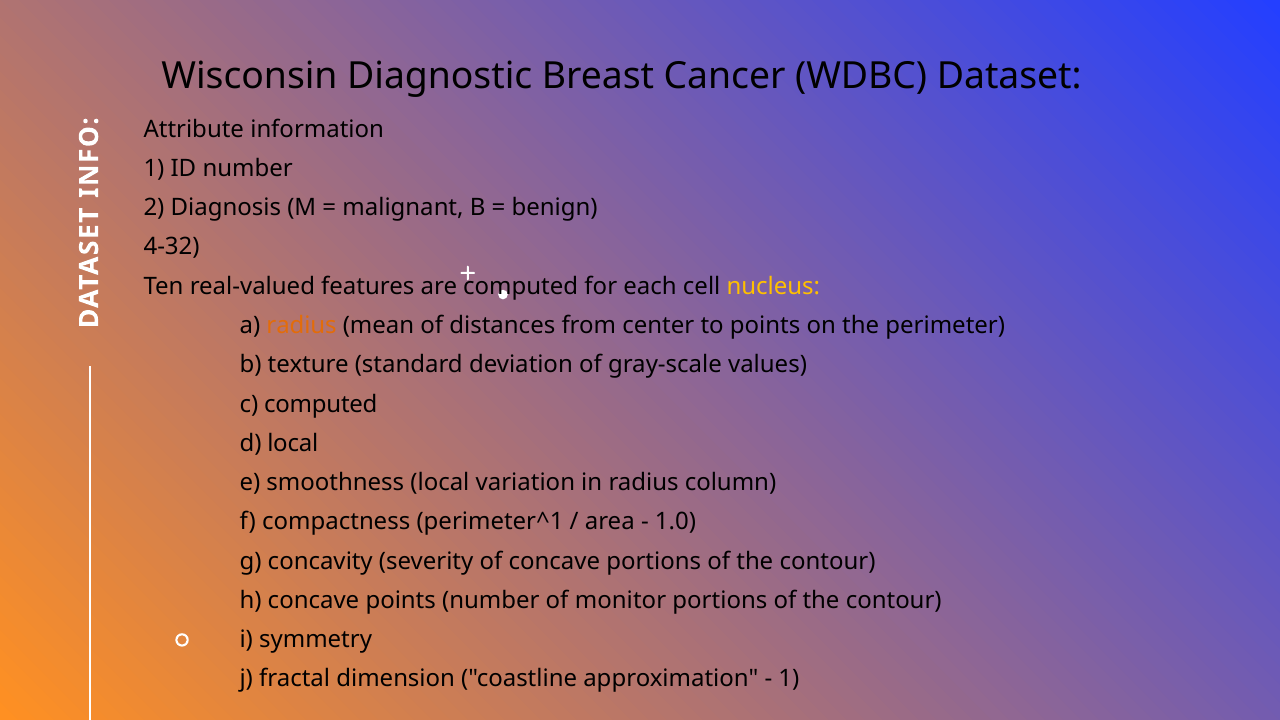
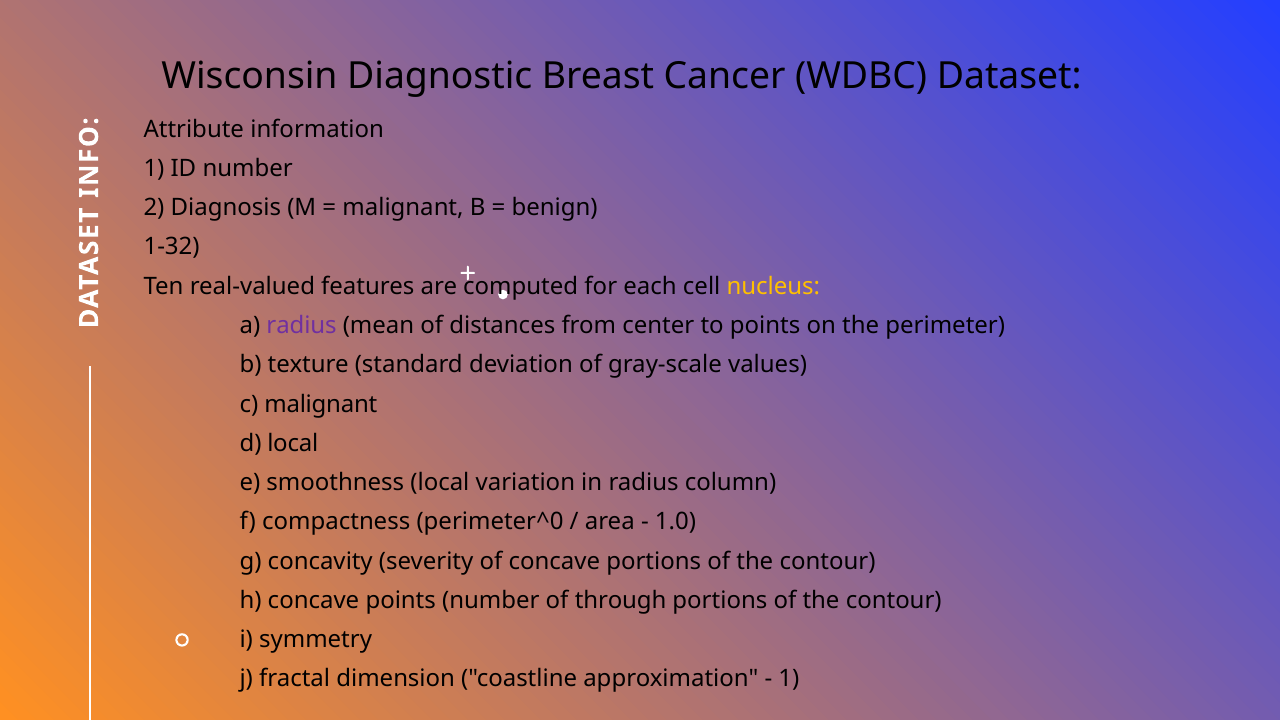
4-32: 4-32 -> 1-32
radius at (302, 326) colour: orange -> purple
c computed: computed -> malignant
perimeter^1: perimeter^1 -> perimeter^0
monitor: monitor -> through
